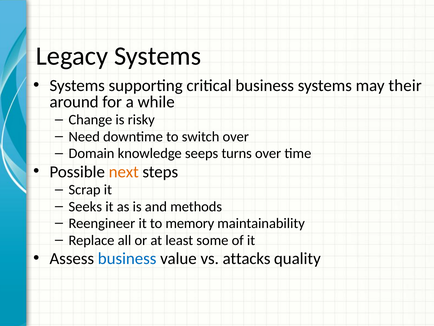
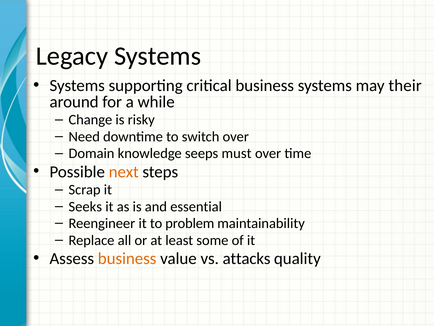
turns: turns -> must
methods: methods -> essential
memory: memory -> problem
business at (127, 258) colour: blue -> orange
